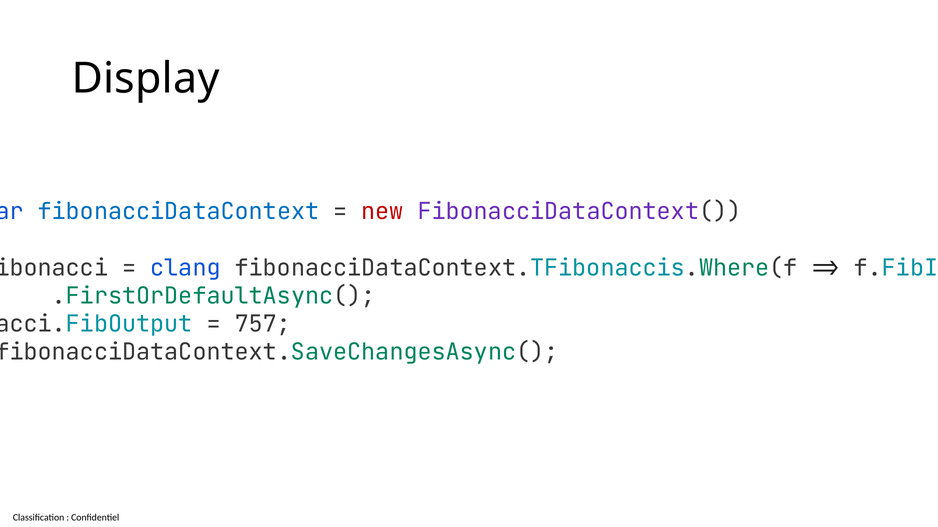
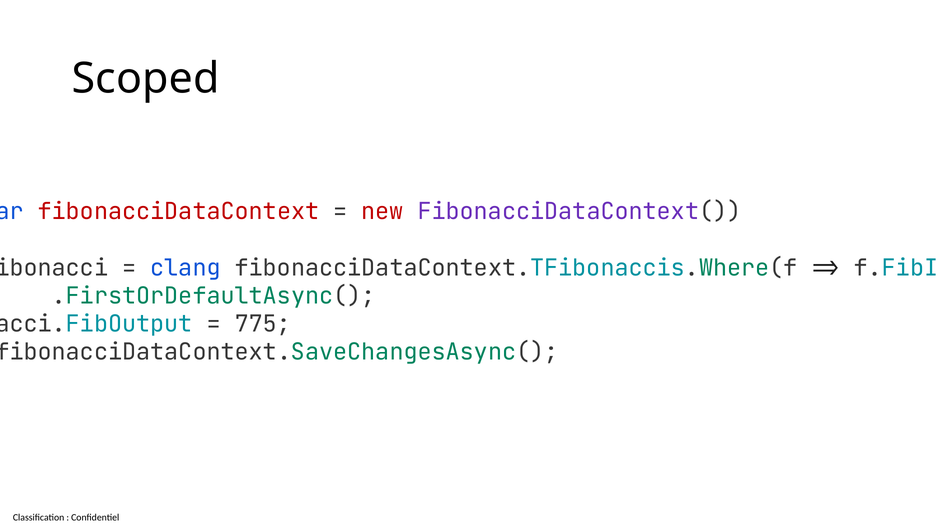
Display: Display -> Scoped
fibonacciDataContext colour: blue -> red
757: 757 -> 775
